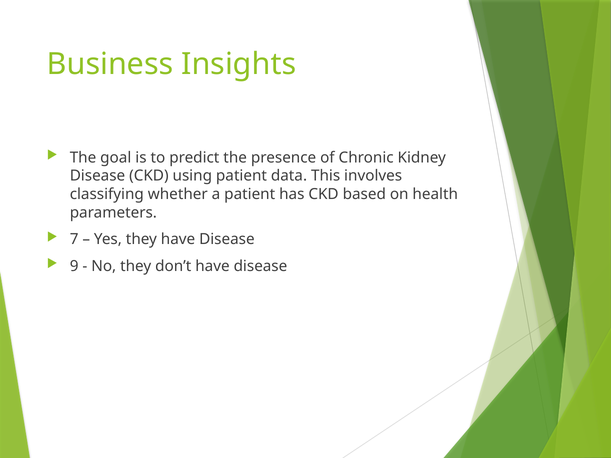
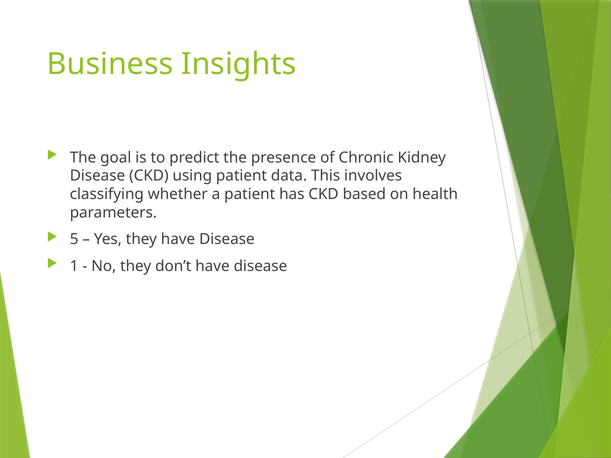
7: 7 -> 5
9: 9 -> 1
